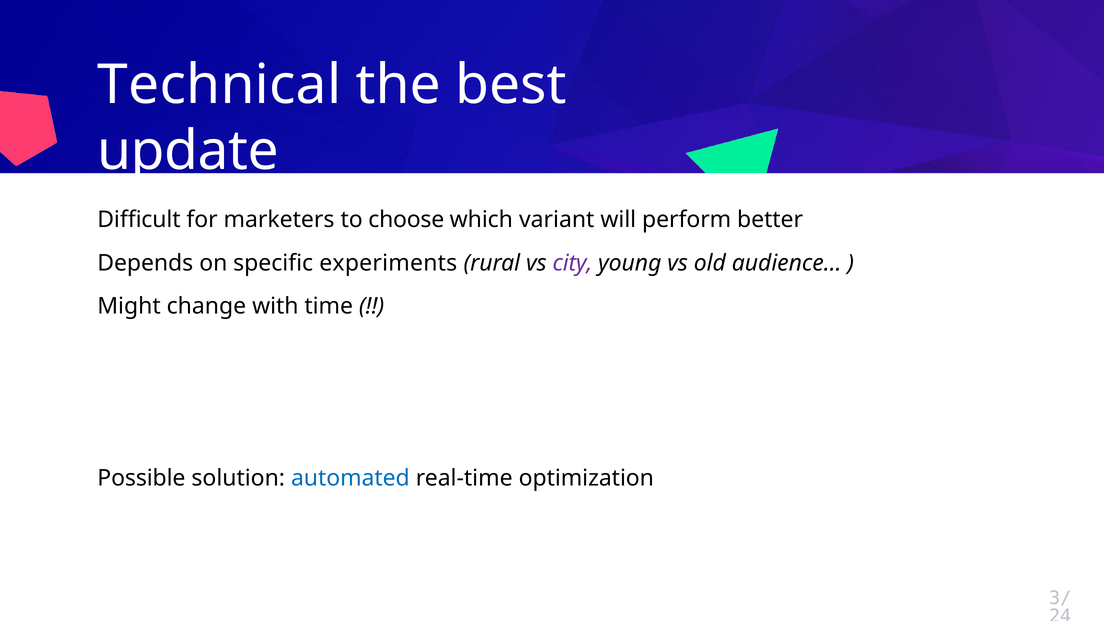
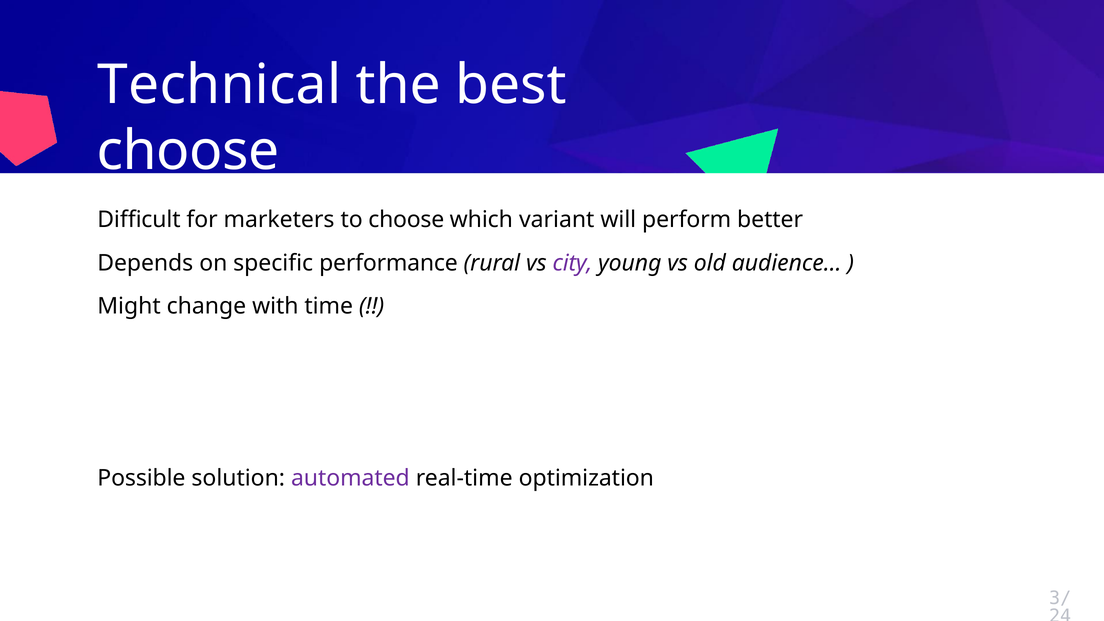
update at (188, 151): update -> choose
experiments: experiments -> performance
automated colour: blue -> purple
